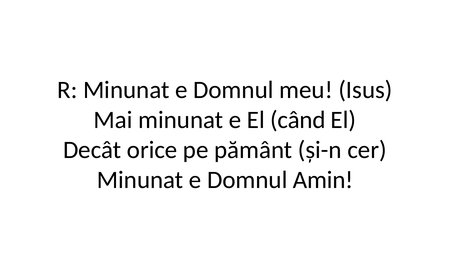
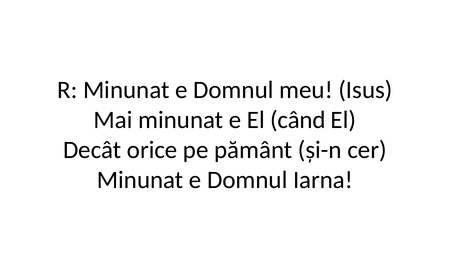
Amin: Amin -> Iarna
